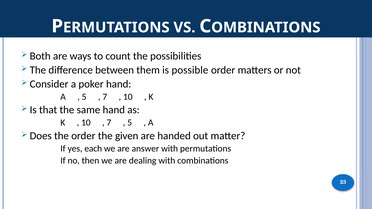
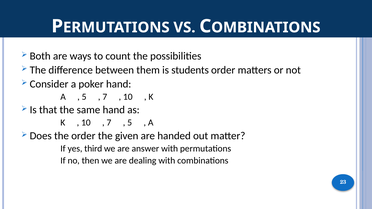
possible: possible -> students
each: each -> third
